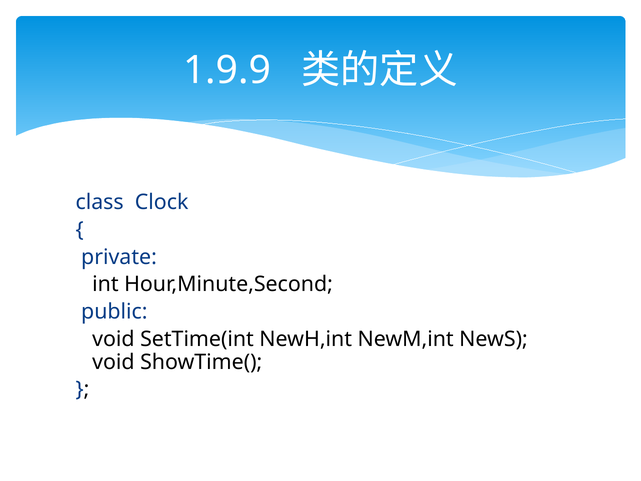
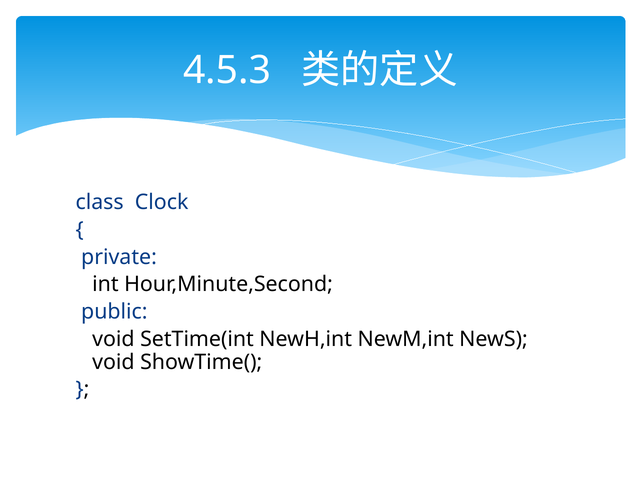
1.9.9: 1.9.9 -> 4.5.3
